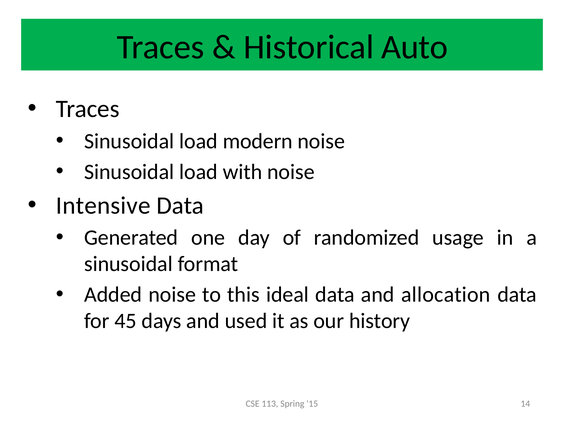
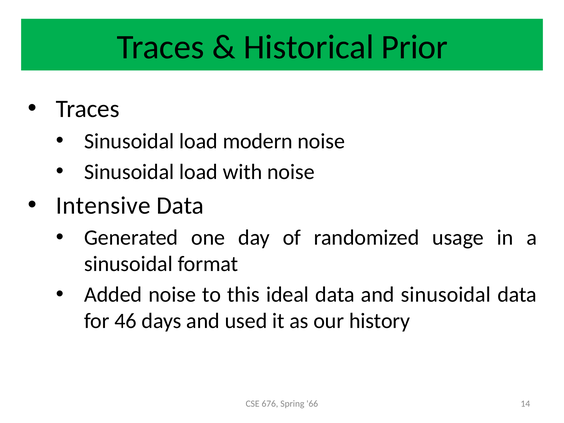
Auto: Auto -> Prior
and allocation: allocation -> sinusoidal
45: 45 -> 46
113: 113 -> 676
15: 15 -> 66
